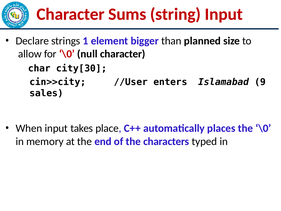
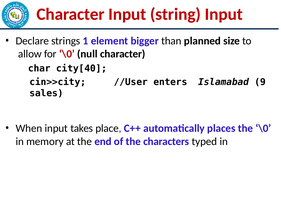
Character Sums: Sums -> Input
city[30: city[30 -> city[40
